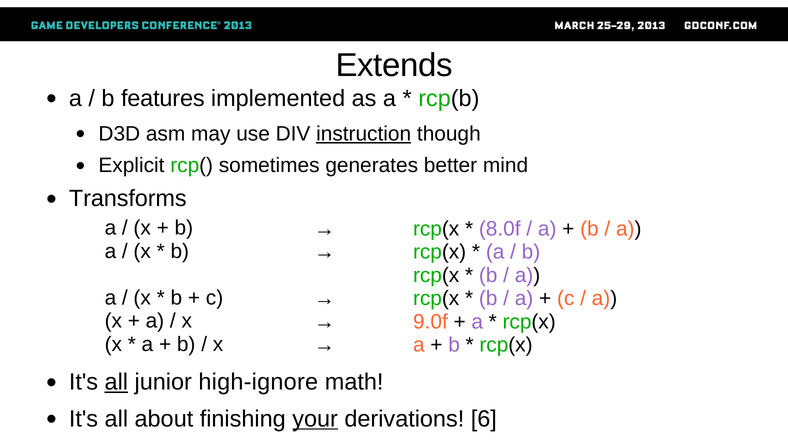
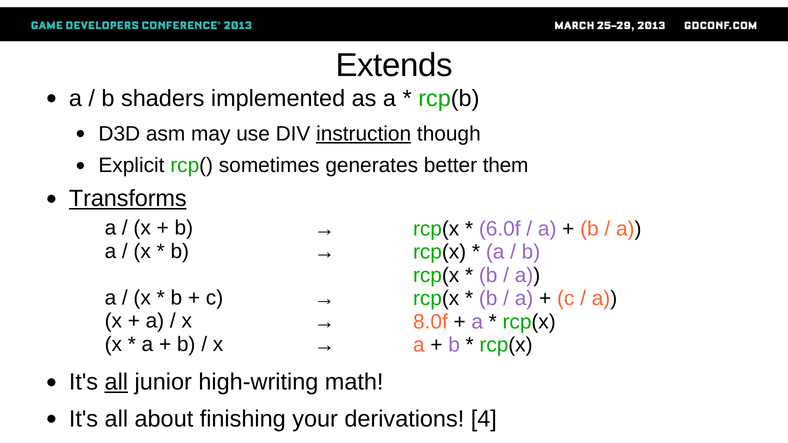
features: features -> shaders
mind: mind -> them
Transforms underline: none -> present
8.0f: 8.0f -> 6.0f
9.0f: 9.0f -> 8.0f
high-ignore: high-ignore -> high-writing
your underline: present -> none
6: 6 -> 4
